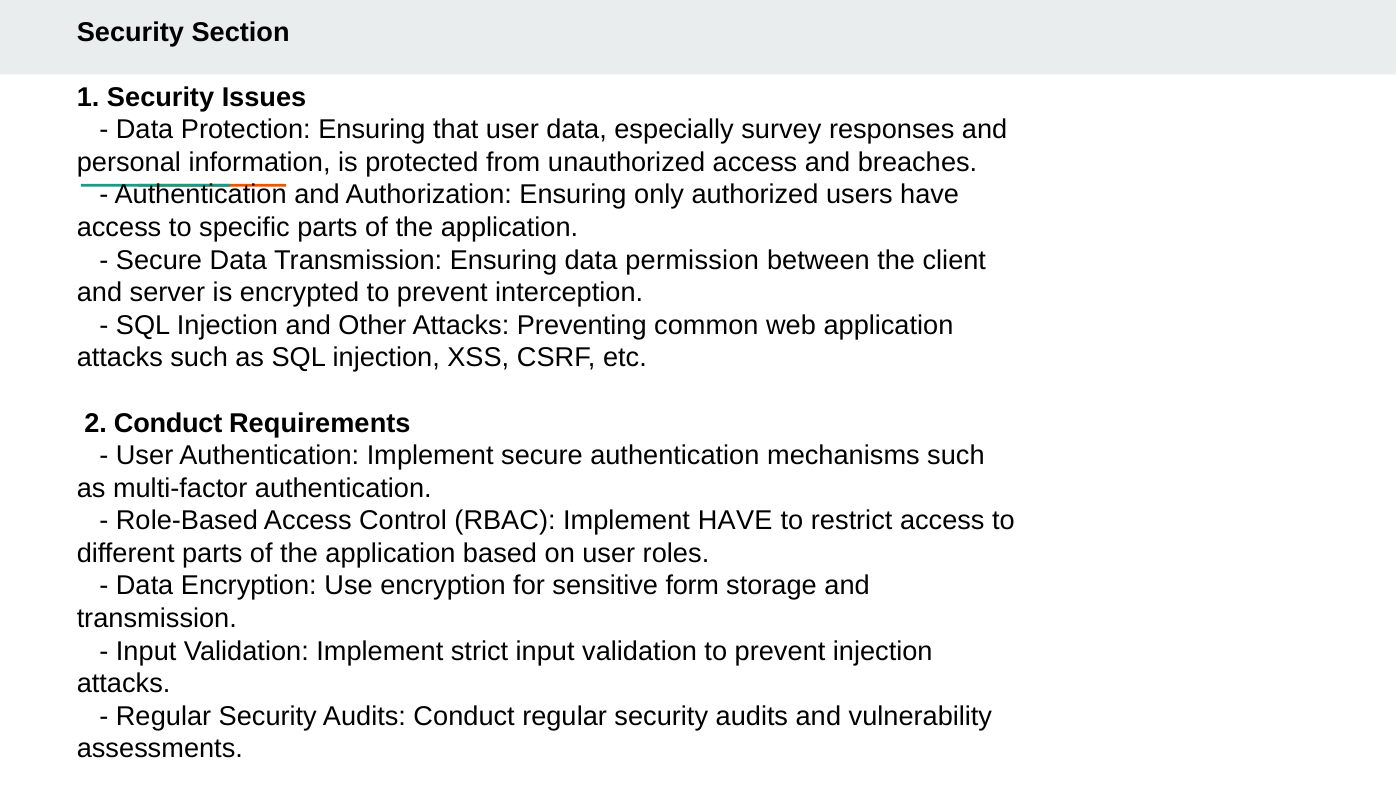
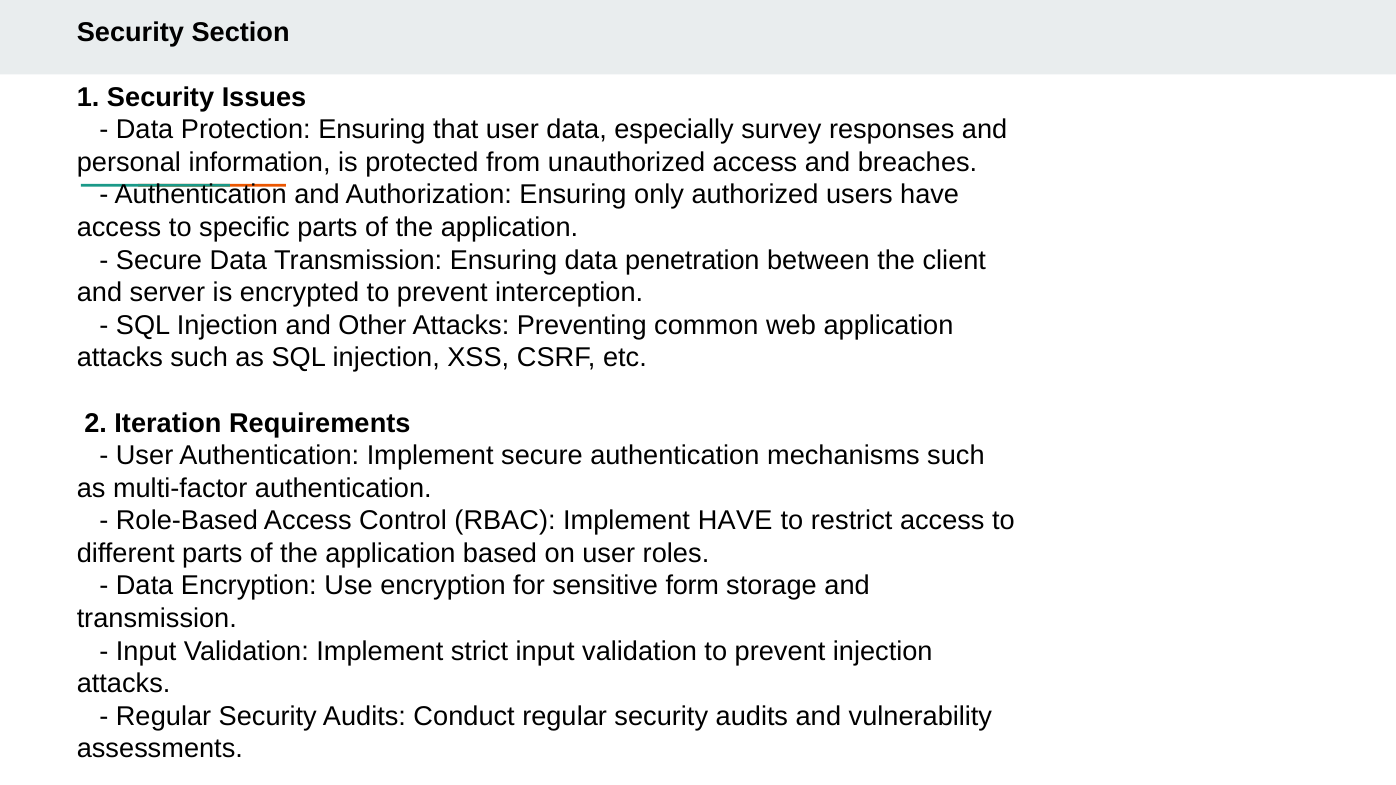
permission: permission -> penetration
2 Conduct: Conduct -> Iteration
